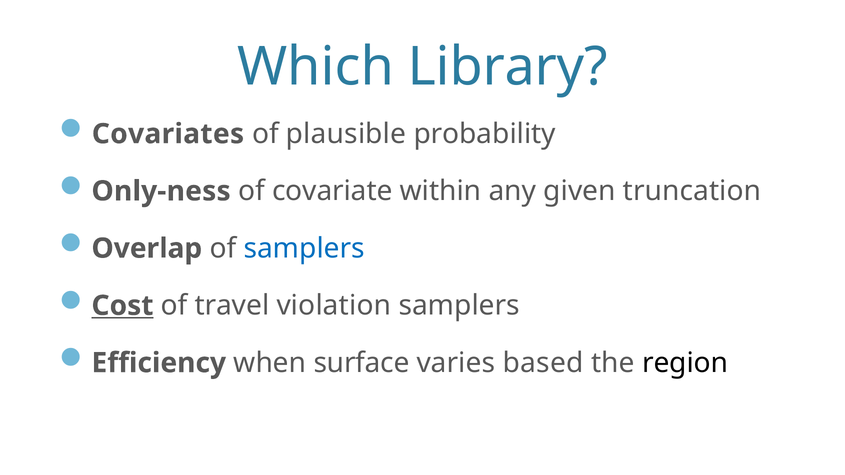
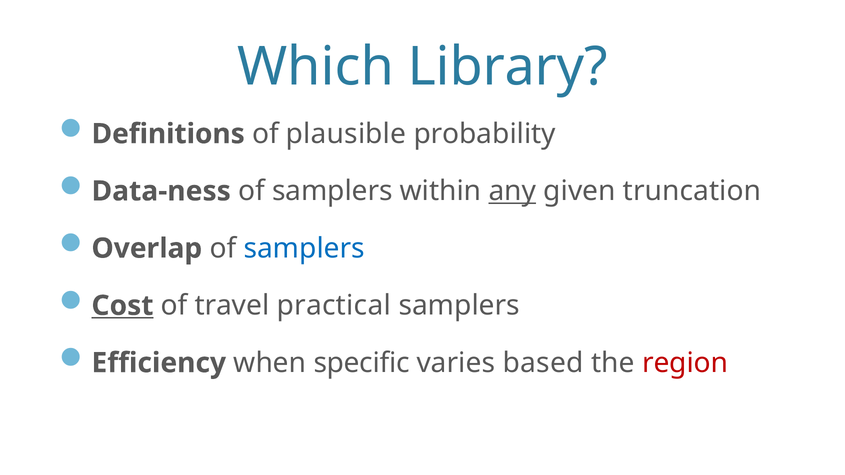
Covariates: Covariates -> Definitions
Only-ness: Only-ness -> Data-ness
covariate at (332, 191): covariate -> samplers
any underline: none -> present
violation: violation -> practical
surface: surface -> specific
region colour: black -> red
